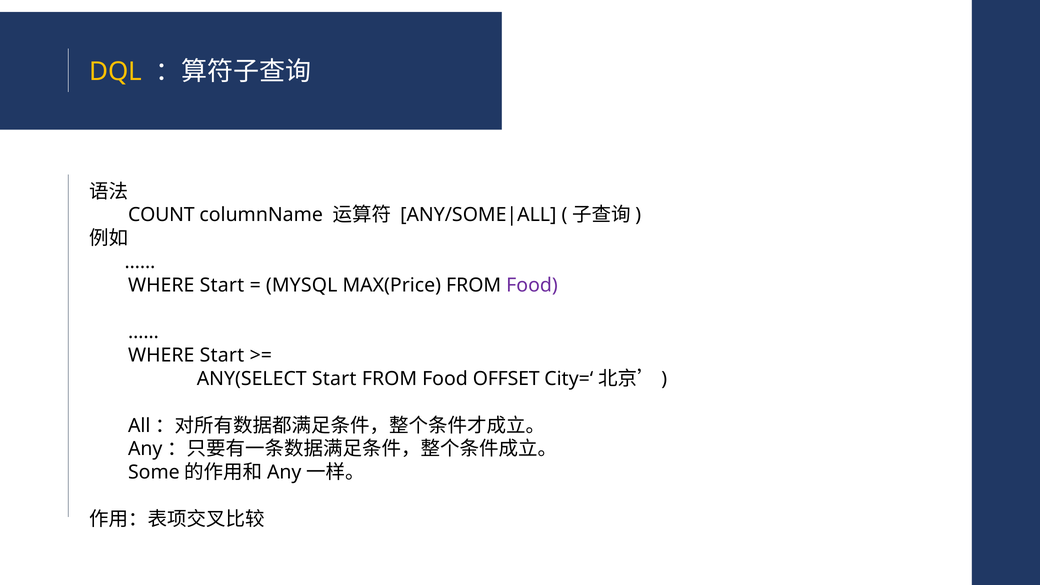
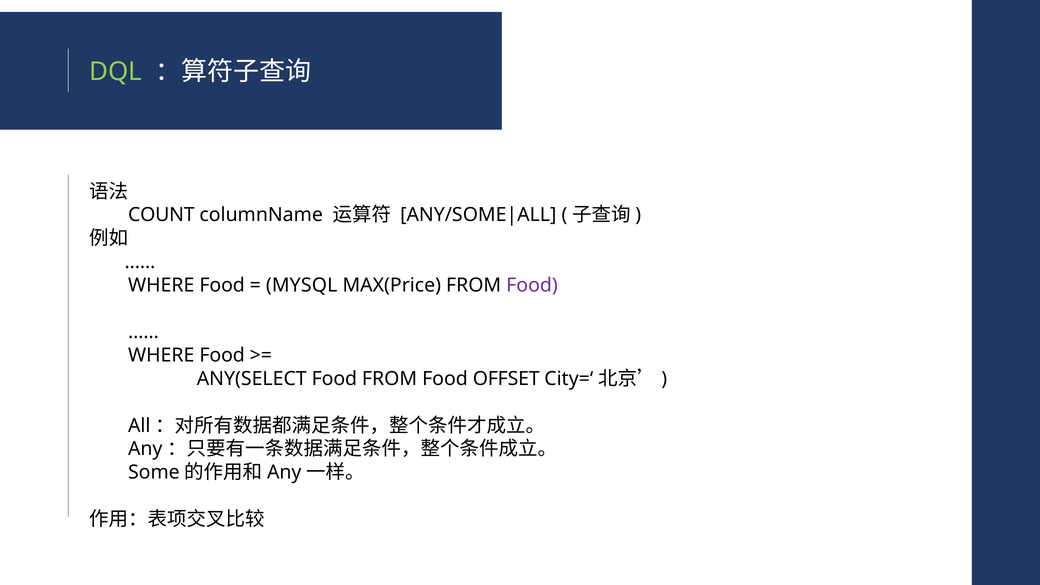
DQL colour: yellow -> light green
Start at (222, 285): Start -> Food
Start at (222, 355): Start -> Food
ANY(SELECT Start: Start -> Food
